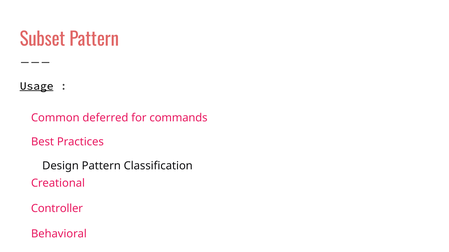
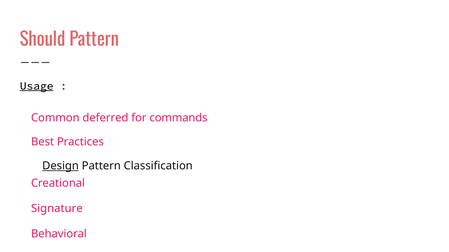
Subset: Subset -> Should
Design underline: none -> present
Controller: Controller -> Signature
